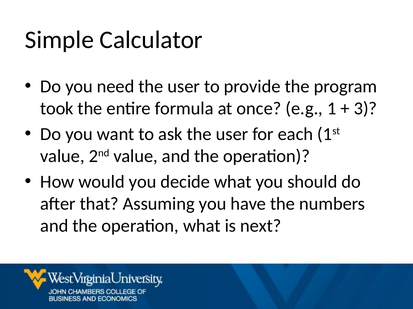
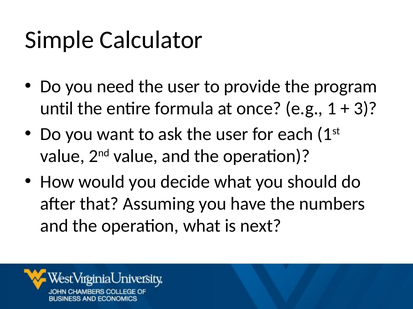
took: took -> until
